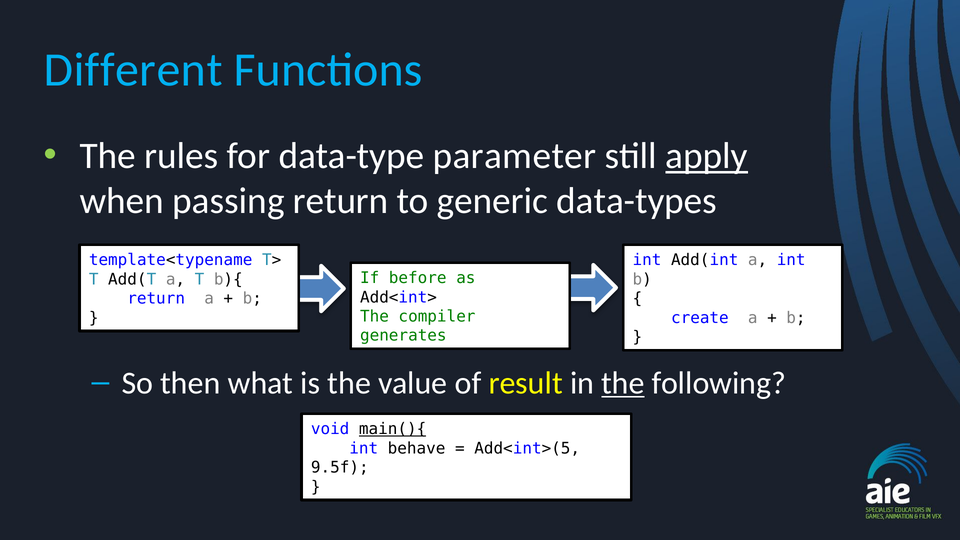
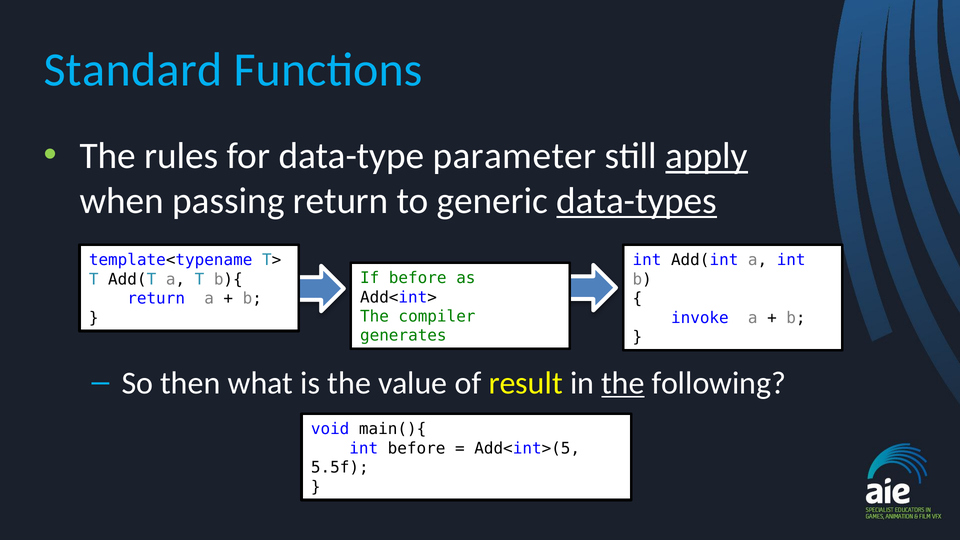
Different: Different -> Standard
data-types underline: none -> present
create: create -> invoke
main(){ underline: present -> none
int behave: behave -> before
9.5f: 9.5f -> 5.5f
